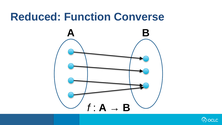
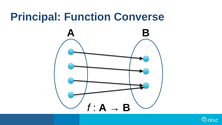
Reduced: Reduced -> Principal
